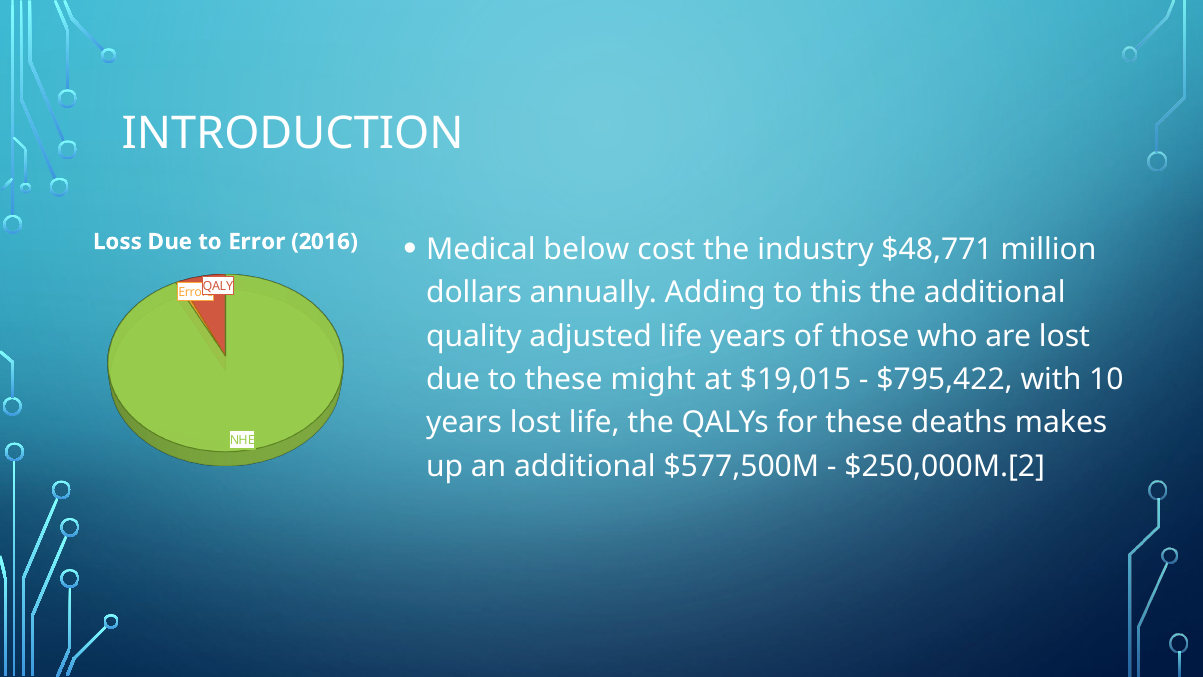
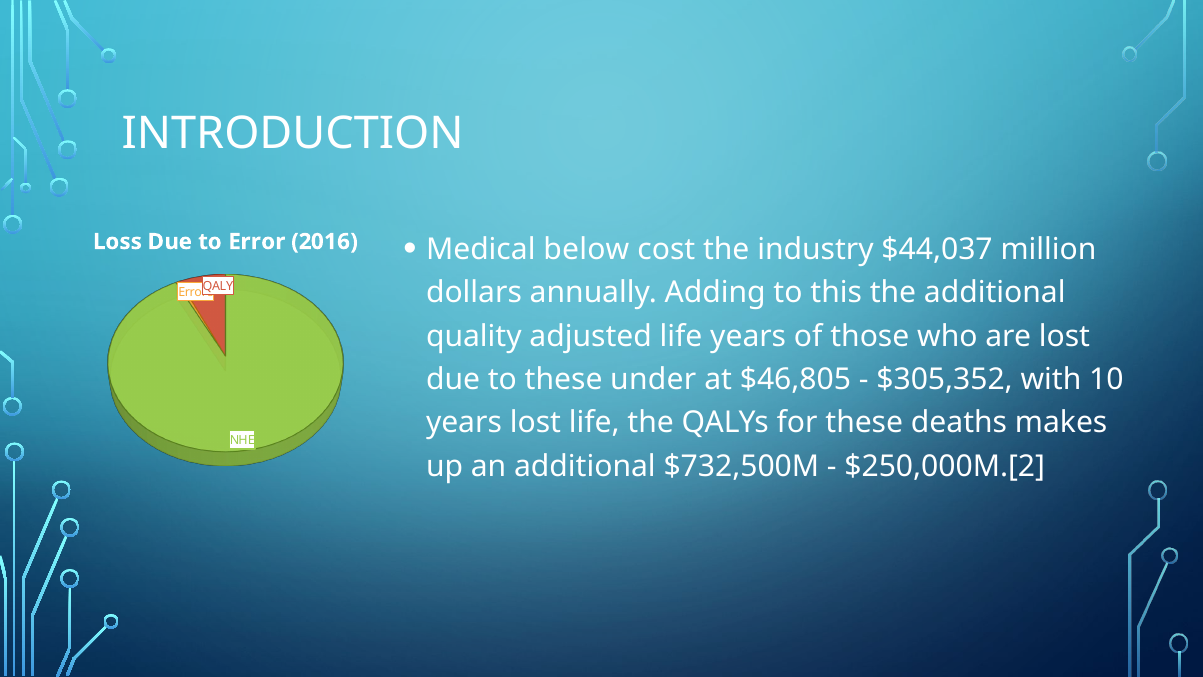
$48,771: $48,771 -> $44,037
might: might -> under
$19,015: $19,015 -> $46,805
$795,422: $795,422 -> $305,352
$577,500M: $577,500M -> $732,500M
